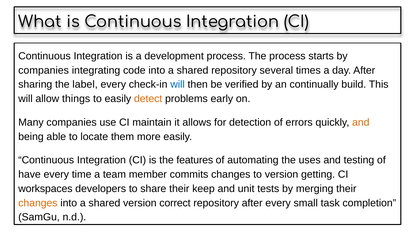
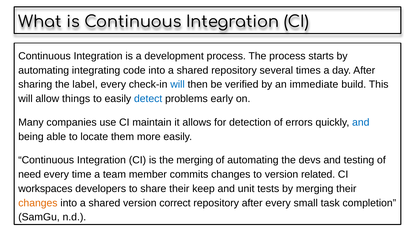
companies at (44, 70): companies -> automating
continually: continually -> immediate
detect colour: orange -> blue
and at (361, 123) colour: orange -> blue
the features: features -> merging
uses: uses -> devs
have: have -> need
getting: getting -> related
